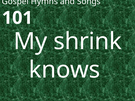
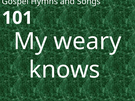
shrink: shrink -> weary
